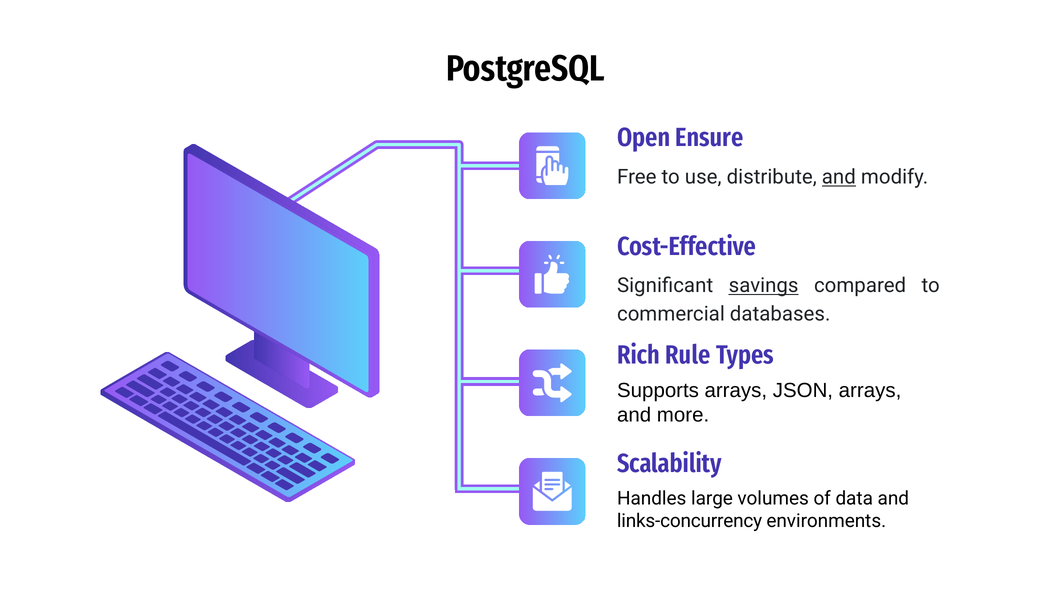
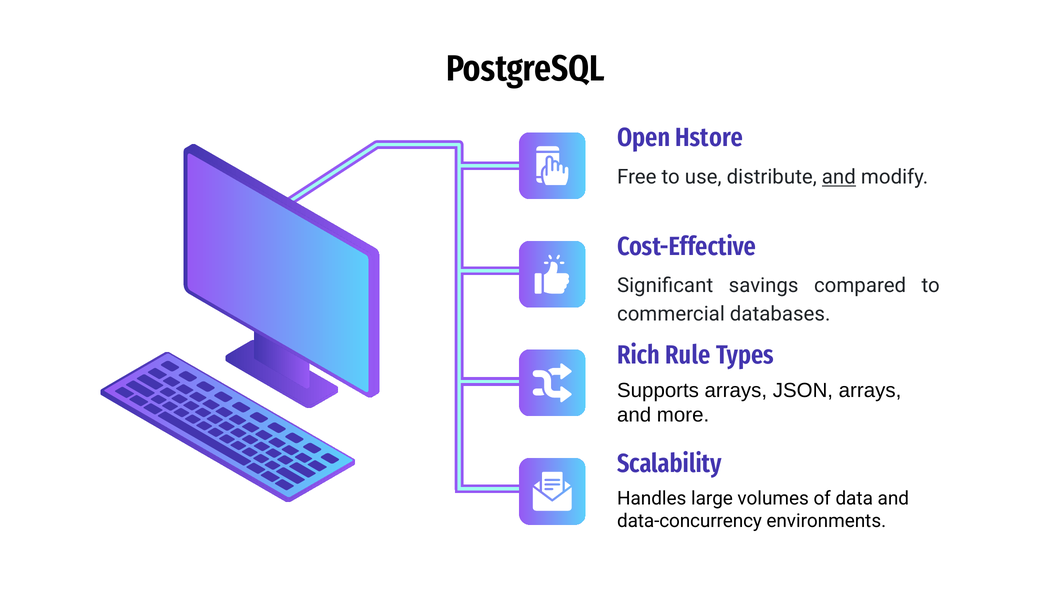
Ensure: Ensure -> Hstore
savings underline: present -> none
links-concurrency: links-concurrency -> data-concurrency
